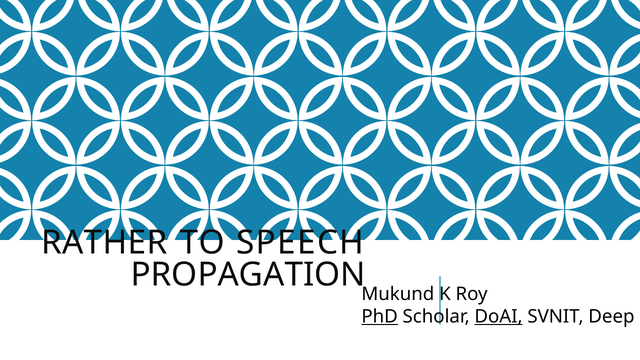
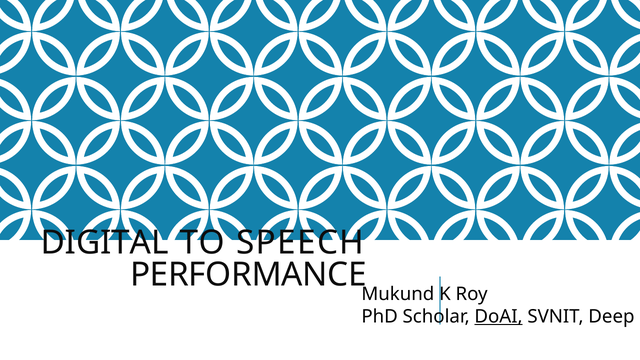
RATHER: RATHER -> DIGITAL
PROPAGATION: PROPAGATION -> PERFORMANCE
PhD underline: present -> none
